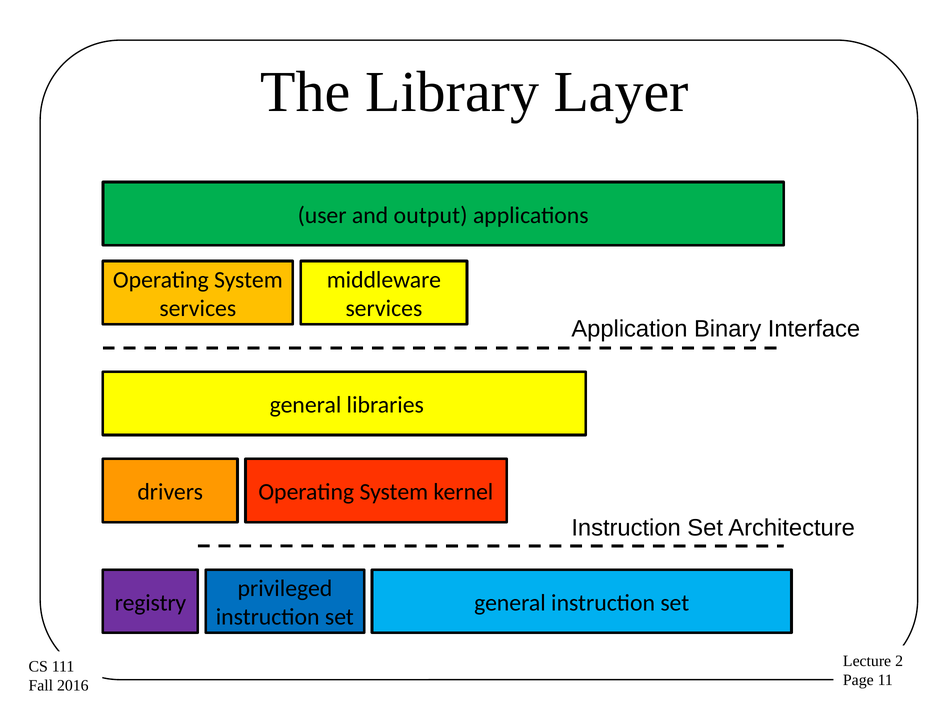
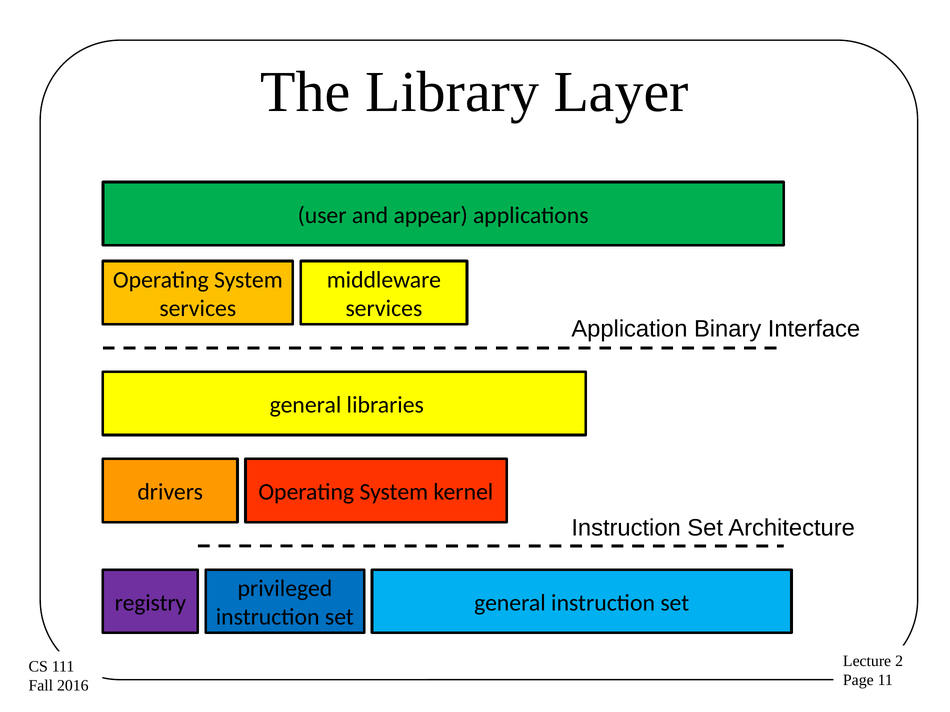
output: output -> appear
